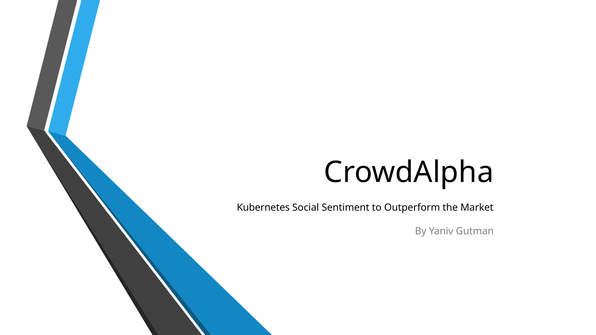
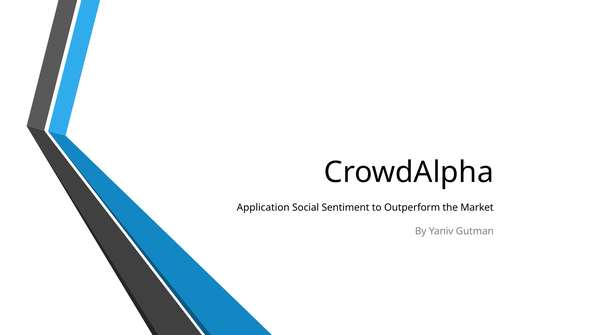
Kubernetes: Kubernetes -> Application
